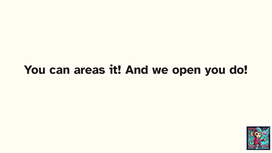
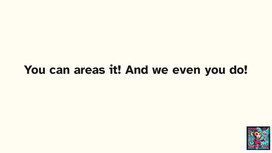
open: open -> even
